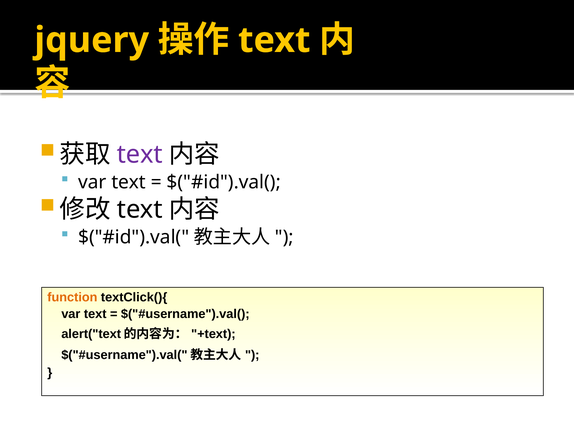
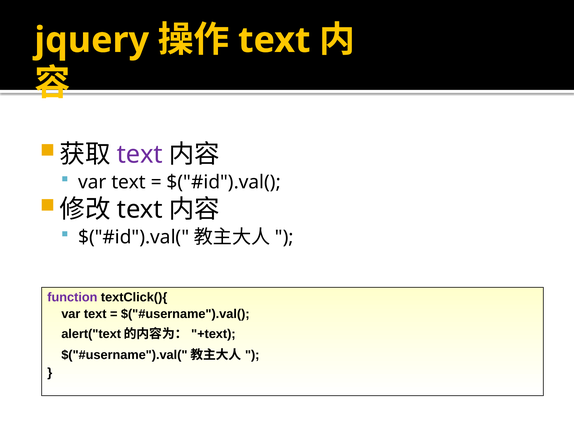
function colour: orange -> purple
